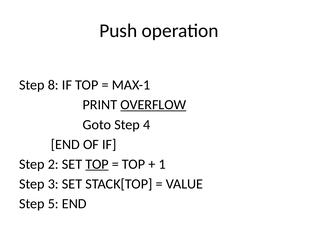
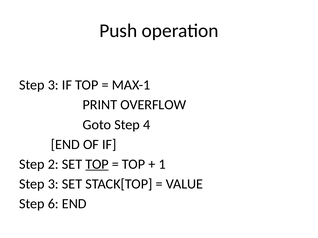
8 at (53, 85): 8 -> 3
OVERFLOW underline: present -> none
5: 5 -> 6
